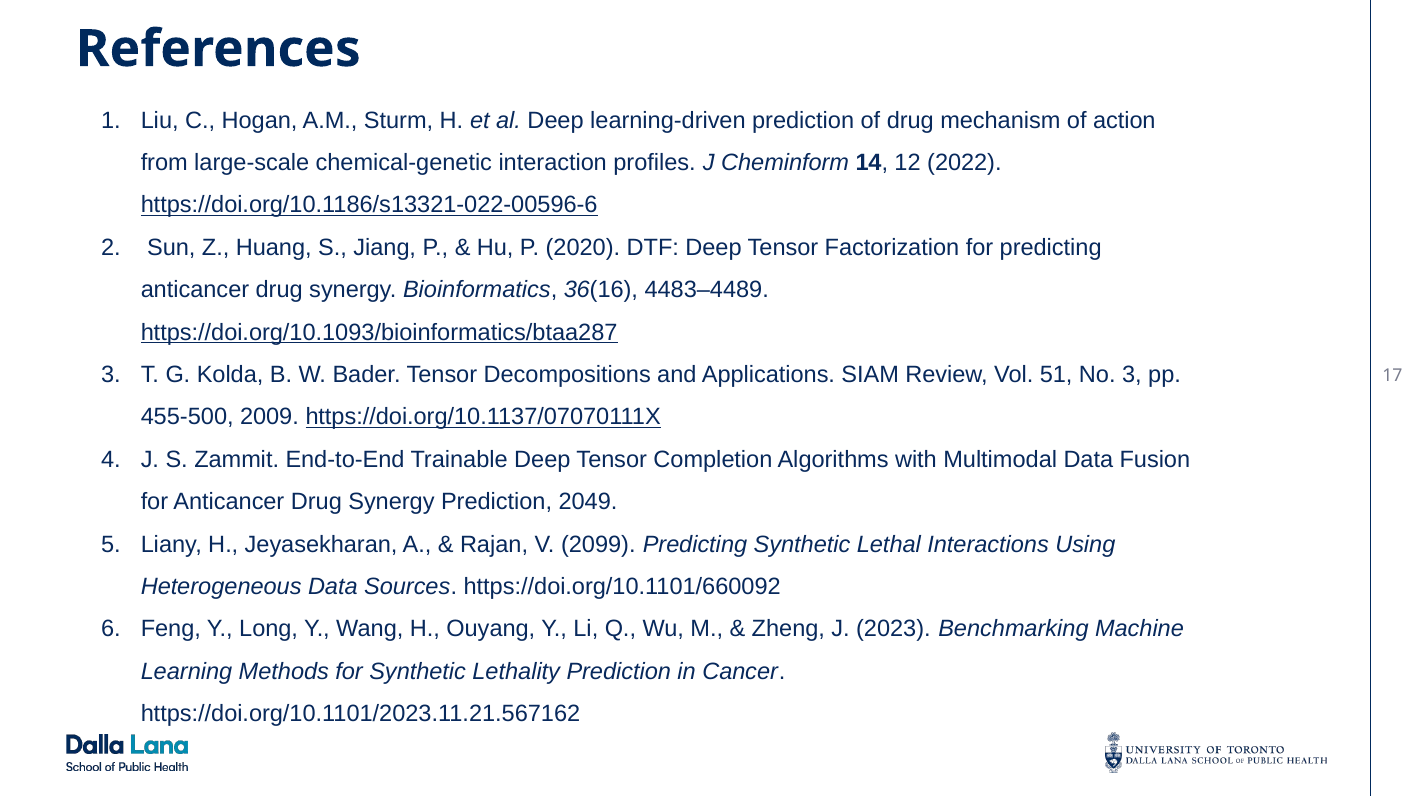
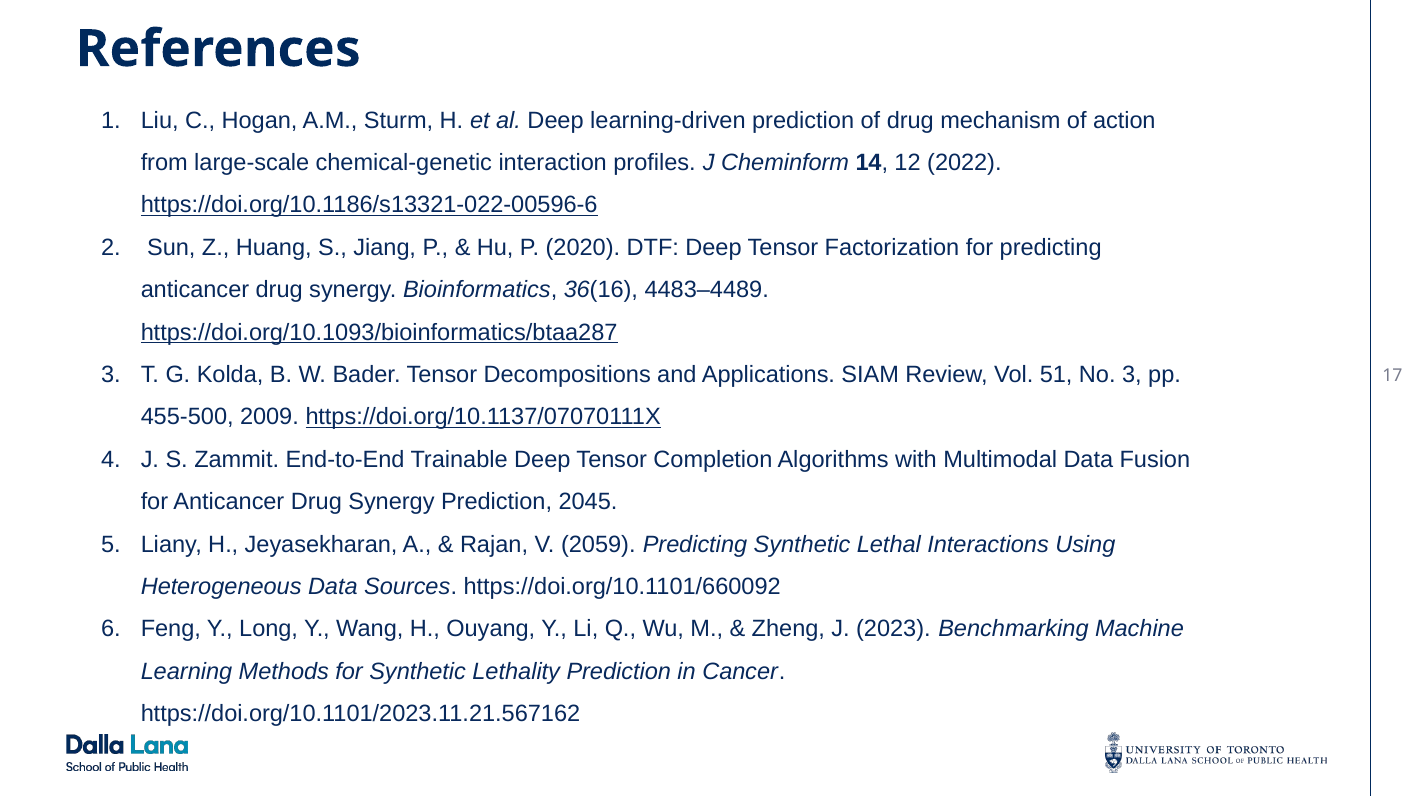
2049: 2049 -> 2045
2099: 2099 -> 2059
